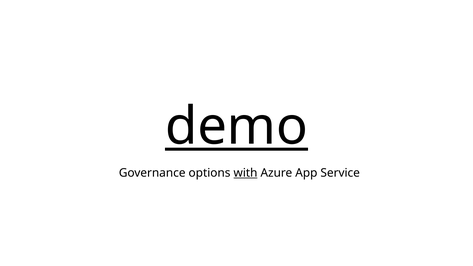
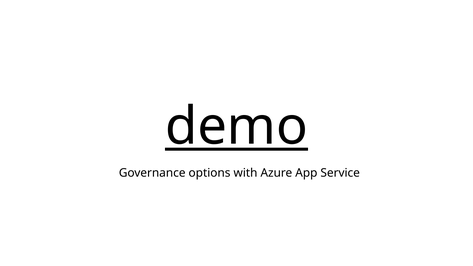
with underline: present -> none
